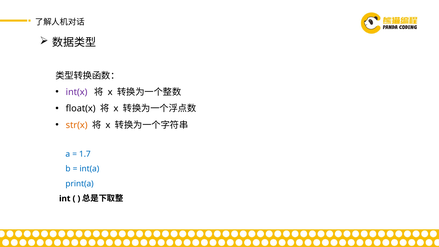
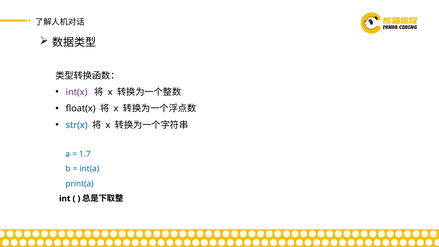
str(x colour: orange -> blue
